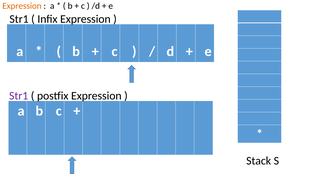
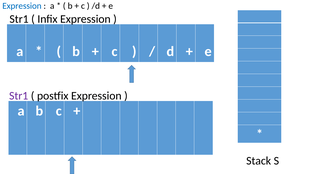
Expression at (22, 6) colour: orange -> blue
